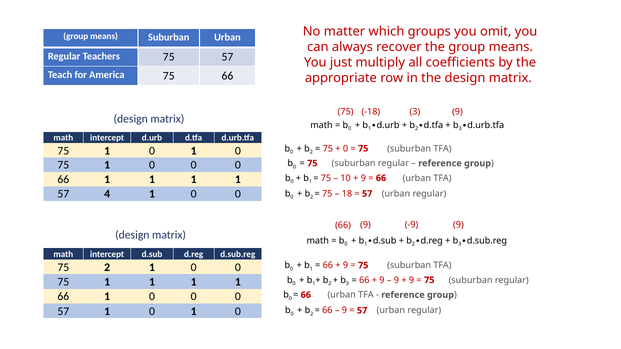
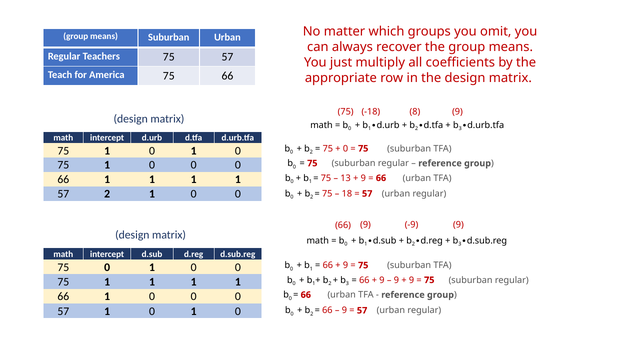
-18 3: 3 -> 8
10: 10 -> 13
57 4: 4 -> 2
75 2: 2 -> 0
